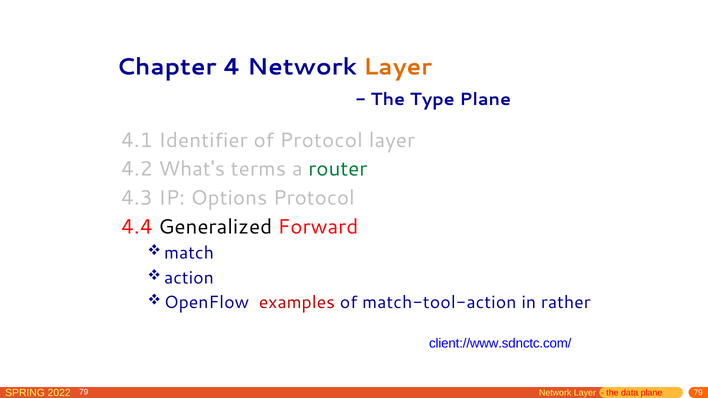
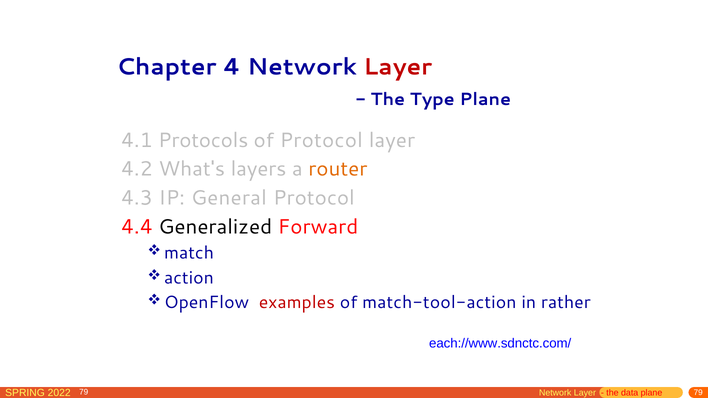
Layer at (398, 67) colour: orange -> red
Identifier: Identifier -> Protocols
terms: terms -> layers
router colour: green -> orange
Options: Options -> General
client://www.sdnctc.com/: client://www.sdnctc.com/ -> each://www.sdnctc.com/
